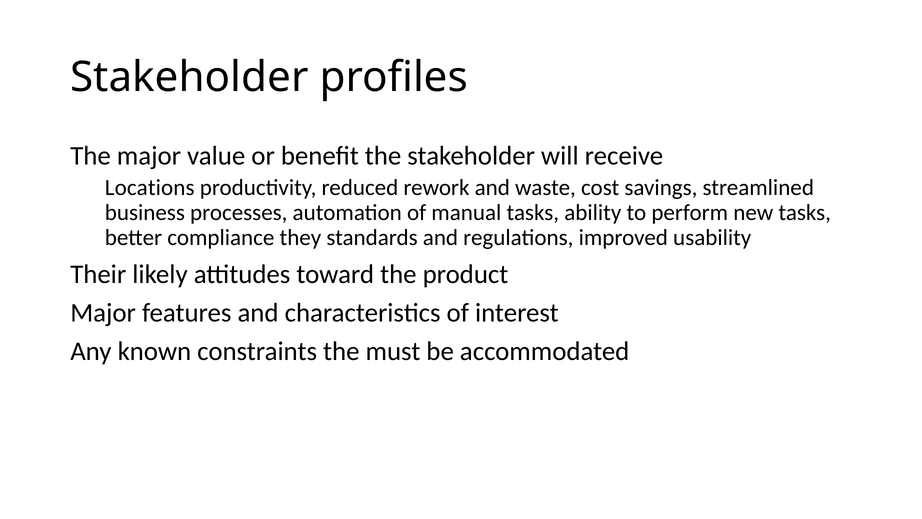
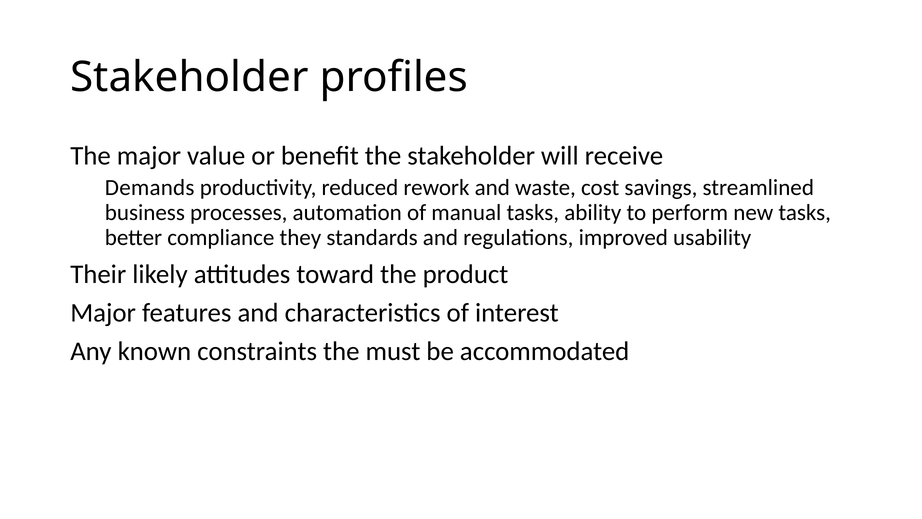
Locations: Locations -> Demands
